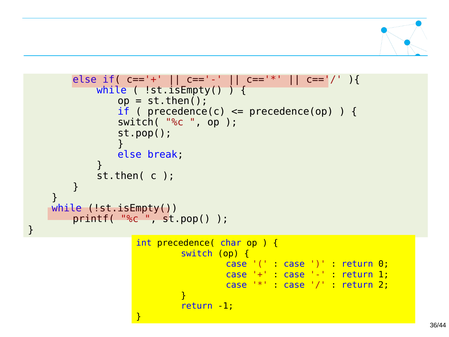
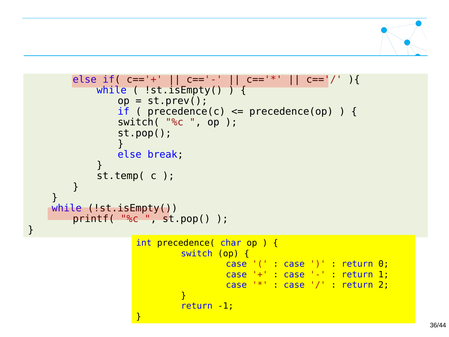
st.then( at (177, 101): st.then( -> st.prev(
st.then( at (121, 176): st.then( -> st.temp(
